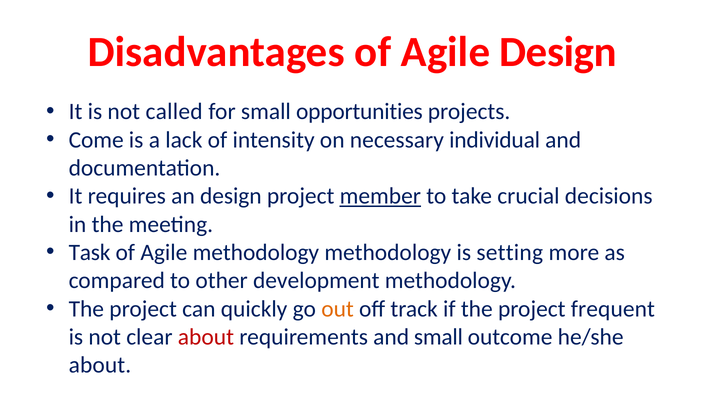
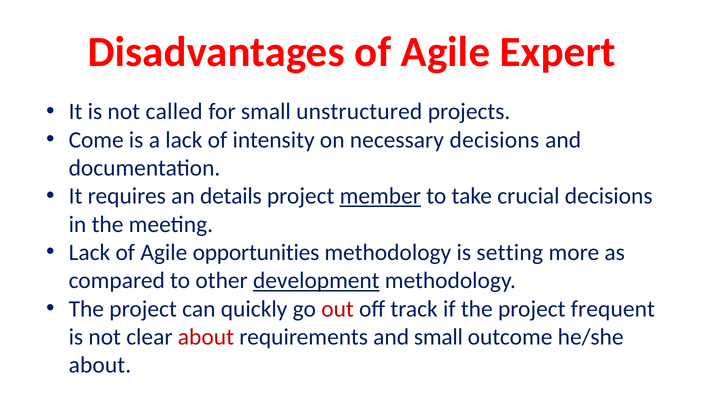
Agile Design: Design -> Expert
opportunities: opportunities -> unstructured
necessary individual: individual -> decisions
an design: design -> details
Task at (90, 252): Task -> Lack
Agile methodology: methodology -> opportunities
development underline: none -> present
out colour: orange -> red
